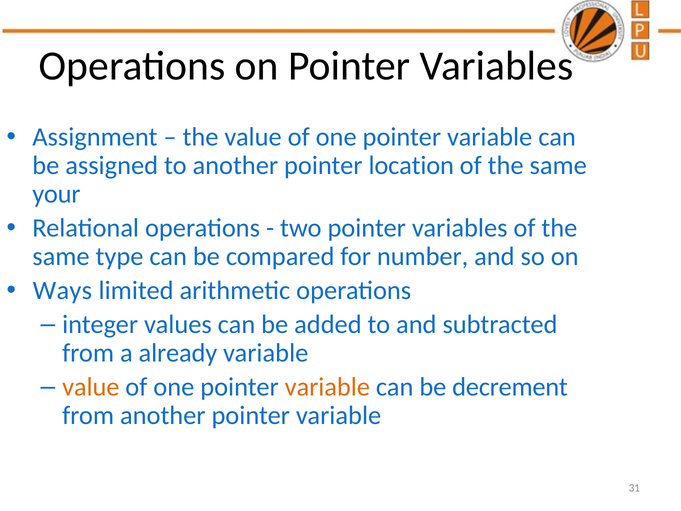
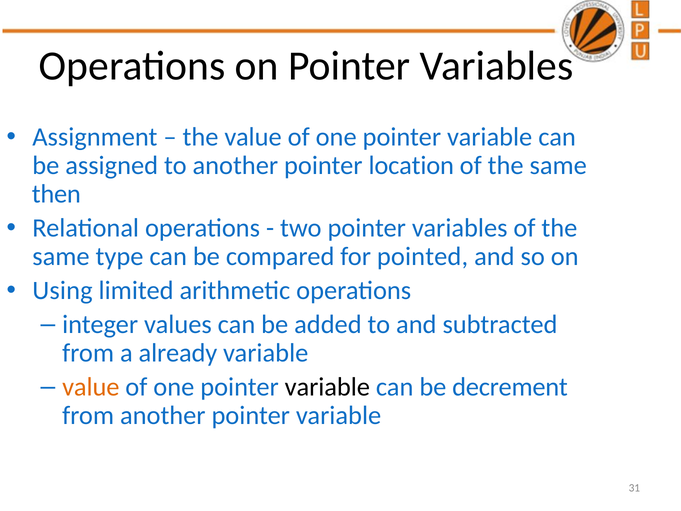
your: your -> then
number: number -> pointed
Ways: Ways -> Using
variable at (327, 387) colour: orange -> black
